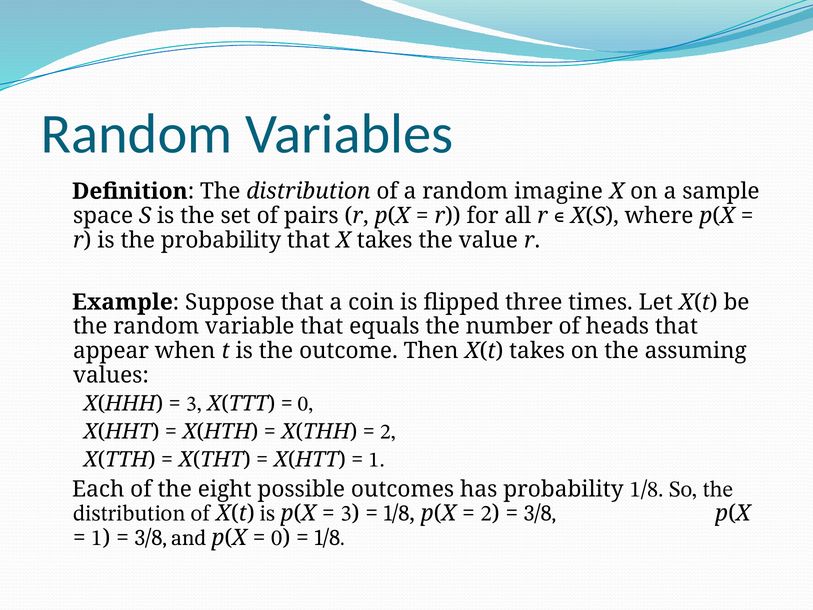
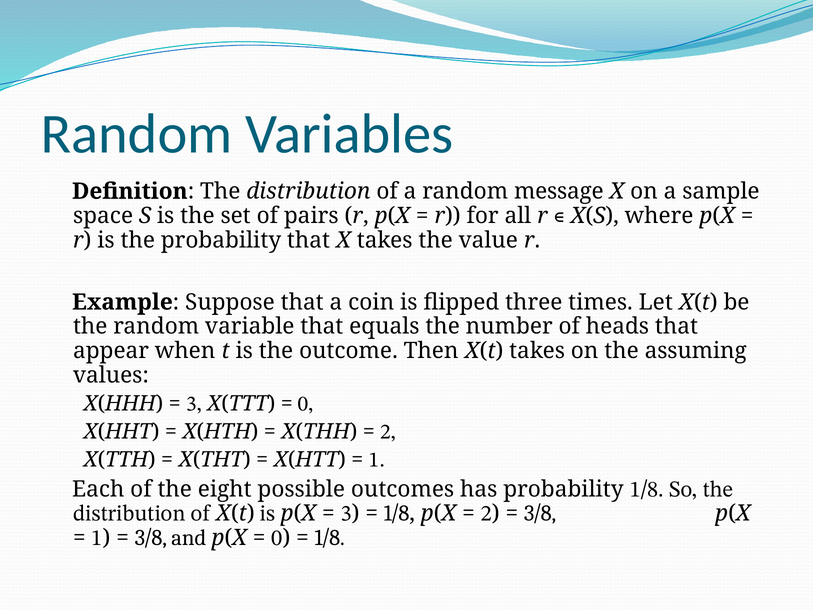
imagine: imagine -> message
